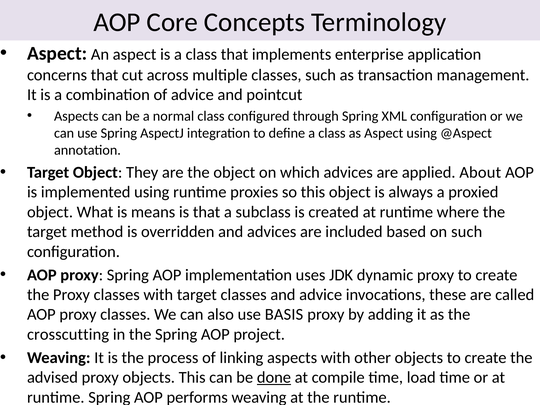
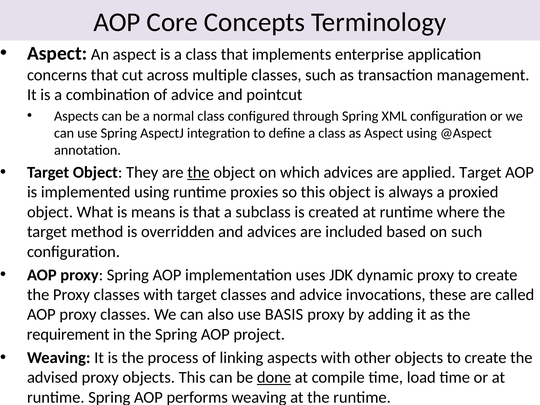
the at (198, 172) underline: none -> present
applied About: About -> Target
crosscutting: crosscutting -> requirement
